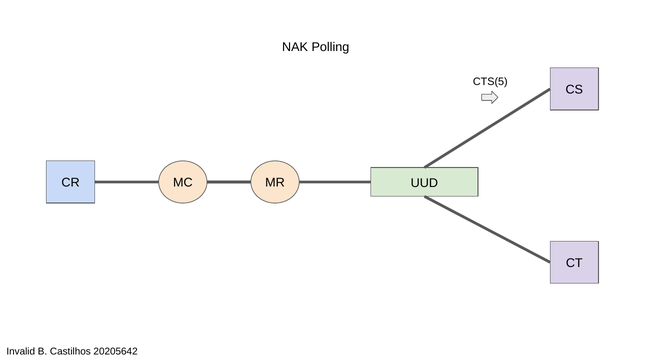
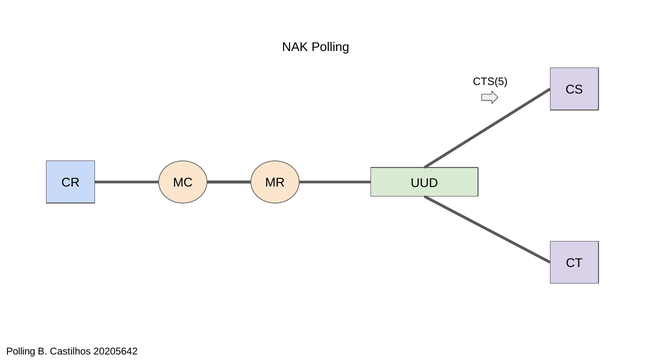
Invalid at (21, 352): Invalid -> Polling
